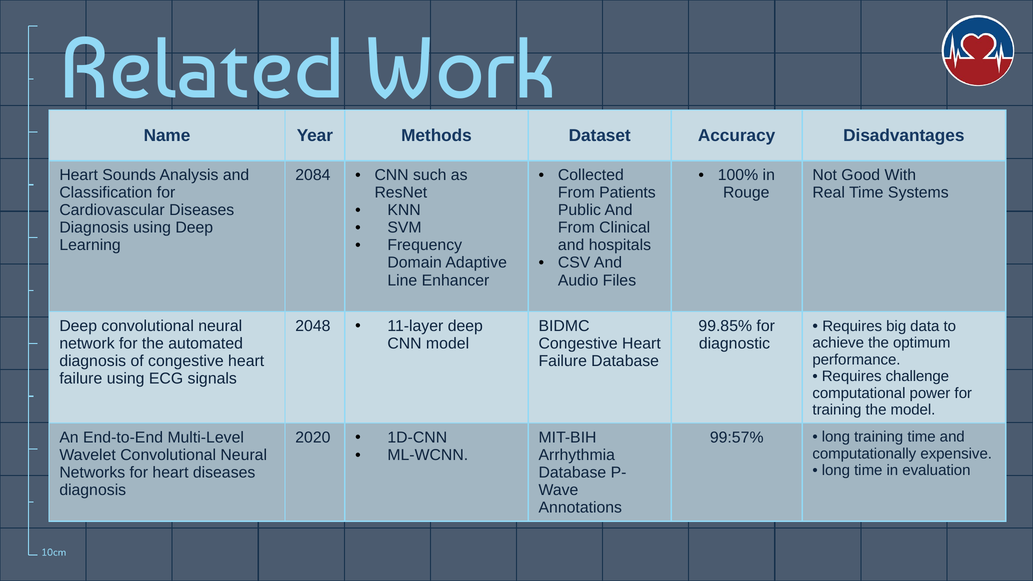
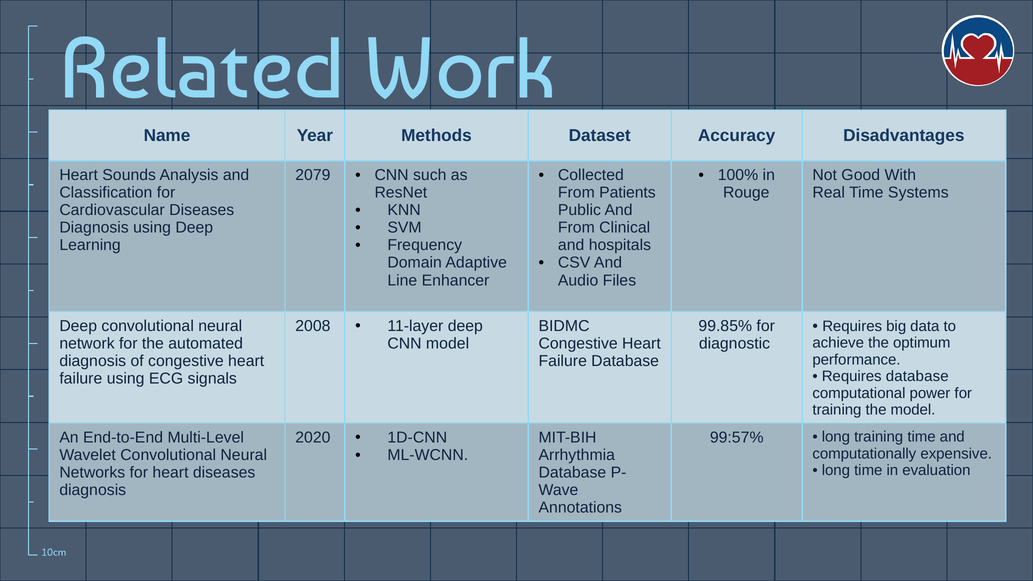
2084: 2084 -> 2079
2048: 2048 -> 2008
Requires challenge: challenge -> database
